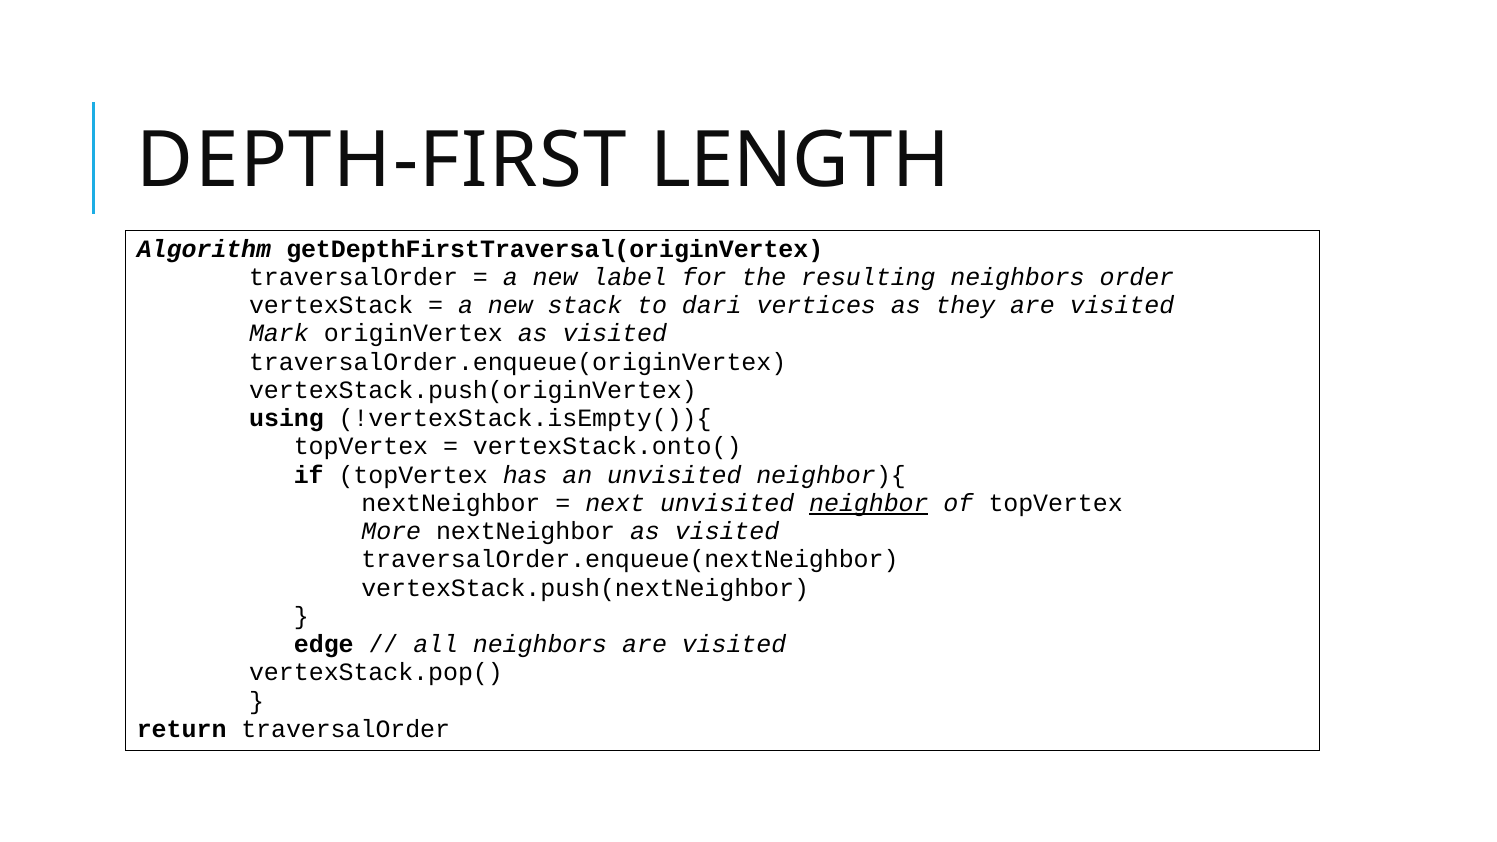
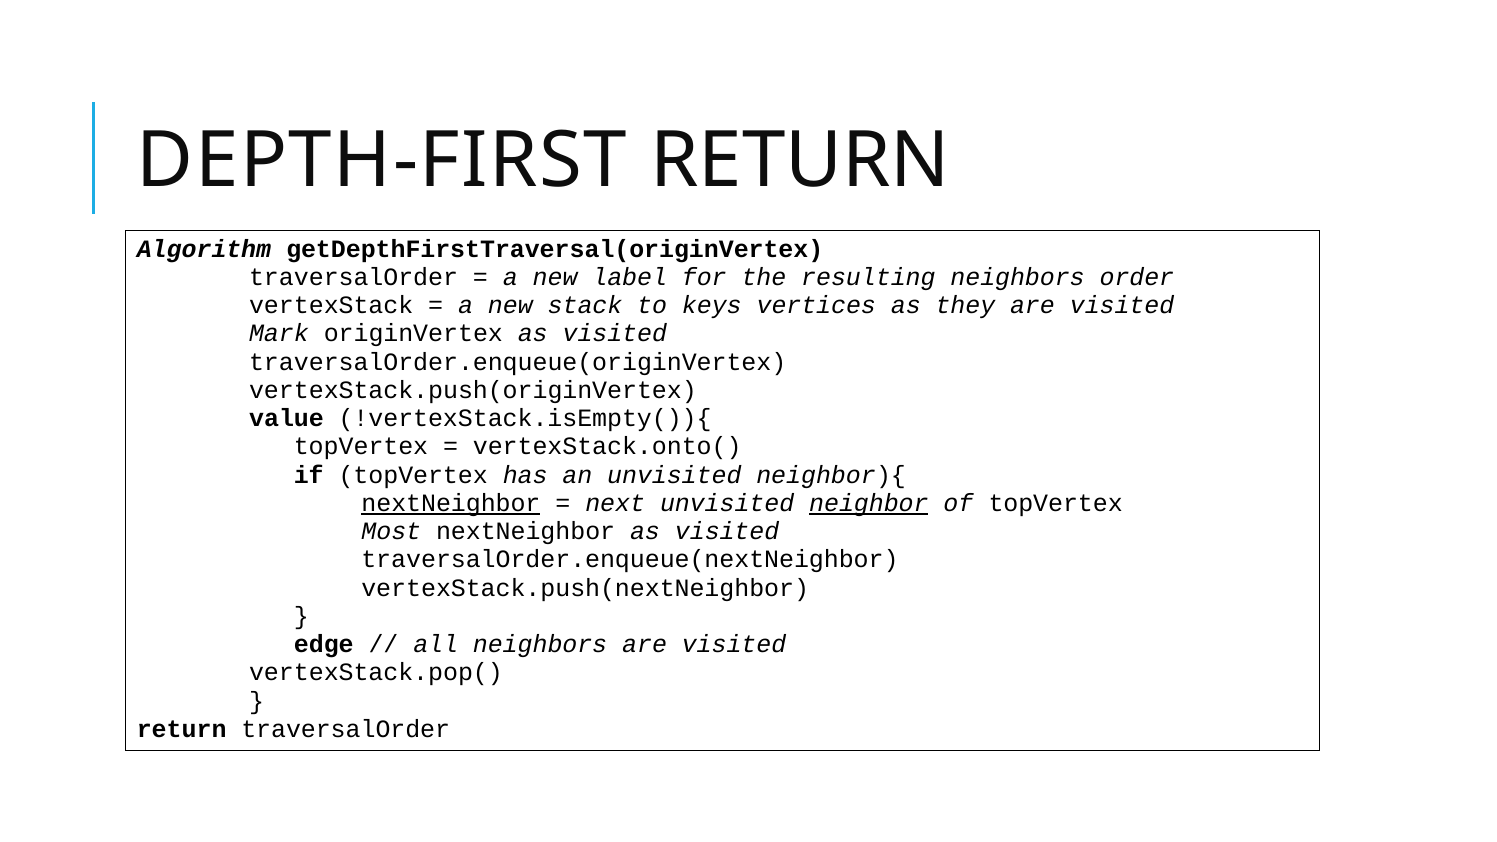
DEPTH-FIRST LENGTH: LENGTH -> RETURN
dari: dari -> keys
using: using -> value
nextNeighbor at (451, 503) underline: none -> present
More: More -> Most
